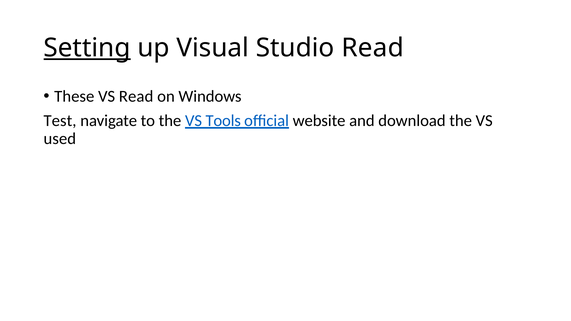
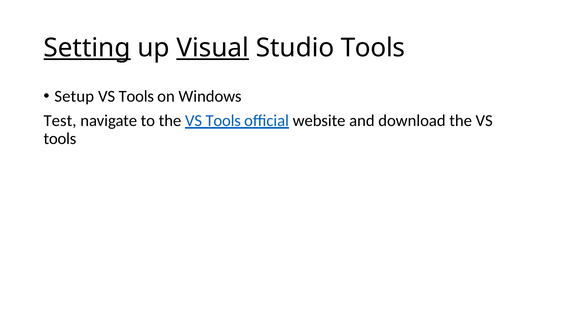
Visual underline: none -> present
Studio Read: Read -> Tools
These: These -> Setup
Read at (136, 97): Read -> Tools
used at (60, 139): used -> tools
